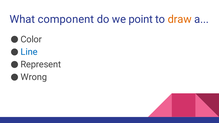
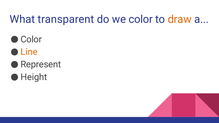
component: component -> transparent
we point: point -> color
Line colour: blue -> orange
Wrong: Wrong -> Height
